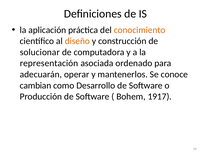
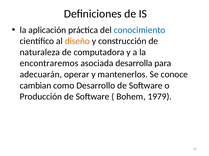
conocimiento colour: orange -> blue
solucionar: solucionar -> naturaleza
representación: representación -> encontraremos
ordenado: ordenado -> desarrolla
1917: 1917 -> 1979
